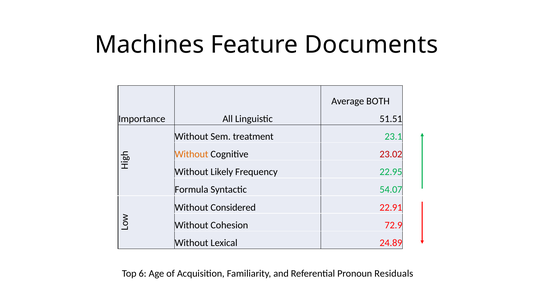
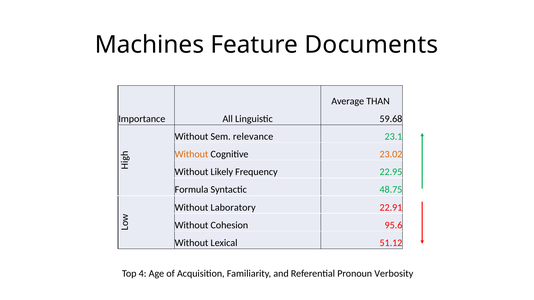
BOTH: BOTH -> THAN
51.51: 51.51 -> 59.68
treatment: treatment -> relevance
23.02 colour: red -> orange
54.07: 54.07 -> 48.75
Considered: Considered -> Laboratory
72.9: 72.9 -> 95.6
24.89: 24.89 -> 51.12
6: 6 -> 4
Residuals: Residuals -> Verbosity
